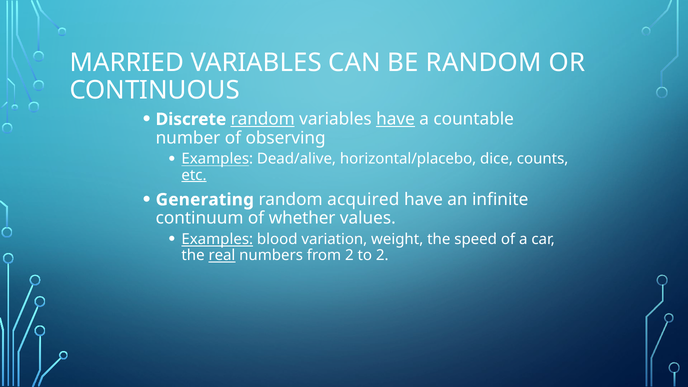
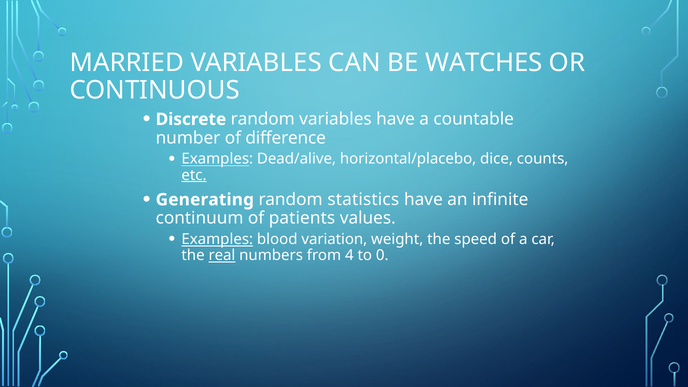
BE RANDOM: RANDOM -> WATCHES
random at (263, 119) underline: present -> none
have at (396, 119) underline: present -> none
observing: observing -> difference
acquired: acquired -> statistics
whether: whether -> patients
from 2: 2 -> 4
to 2: 2 -> 0
